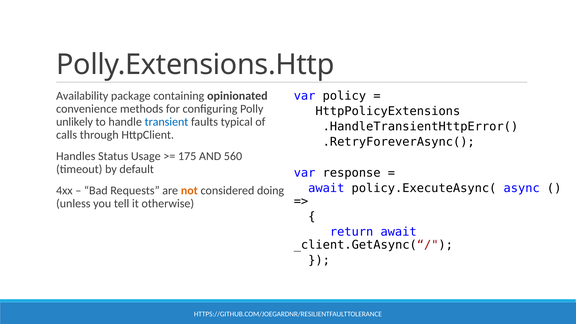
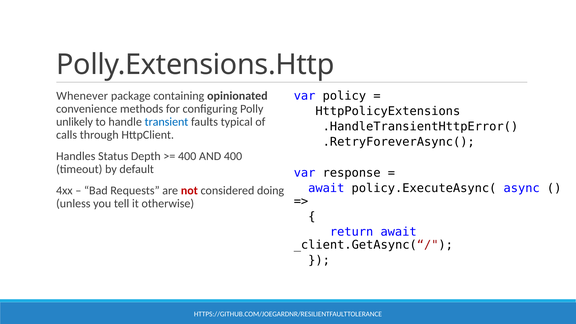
Availability: Availability -> Whenever
Usage: Usage -> Depth
175 at (187, 156): 175 -> 400
AND 560: 560 -> 400
not colour: orange -> red
